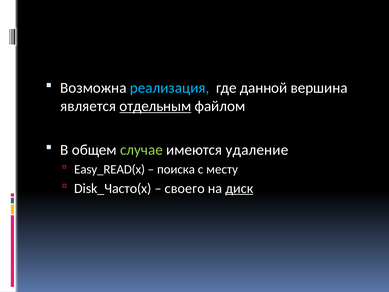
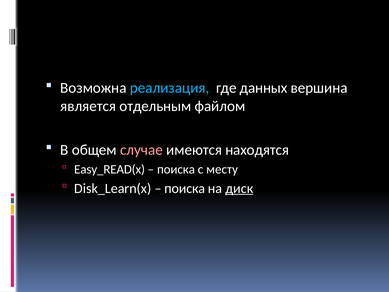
данной: данной -> данных
отдельным underline: present -> none
случае colour: light green -> pink
удаление: удаление -> находятся
Disk_Часто(x: Disk_Часто(x -> Disk_Learn(x
своего at (185, 188): своего -> поиска
